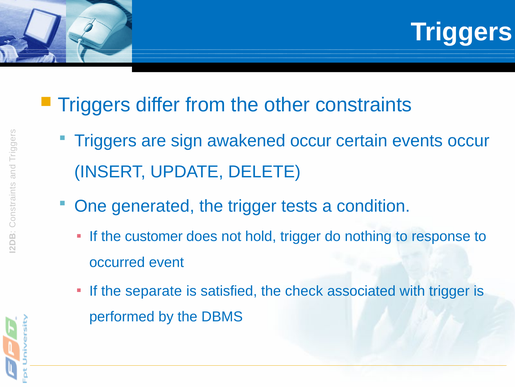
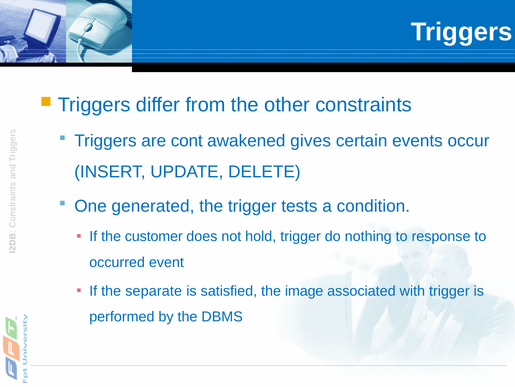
sign: sign -> cont
awakened occur: occur -> gives
check: check -> image
